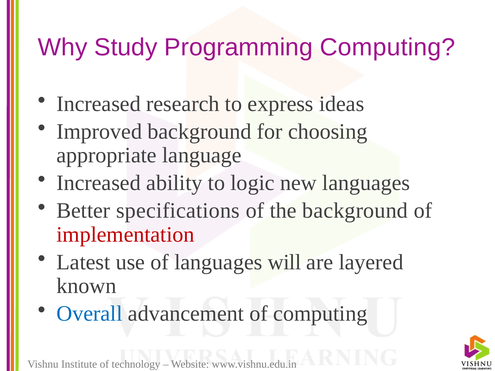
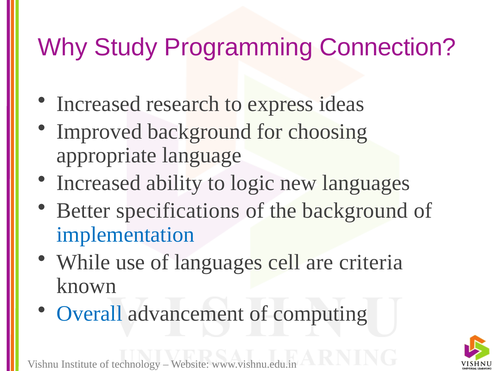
Programming Computing: Computing -> Connection
implementation colour: red -> blue
Latest: Latest -> While
will: will -> cell
layered: layered -> criteria
